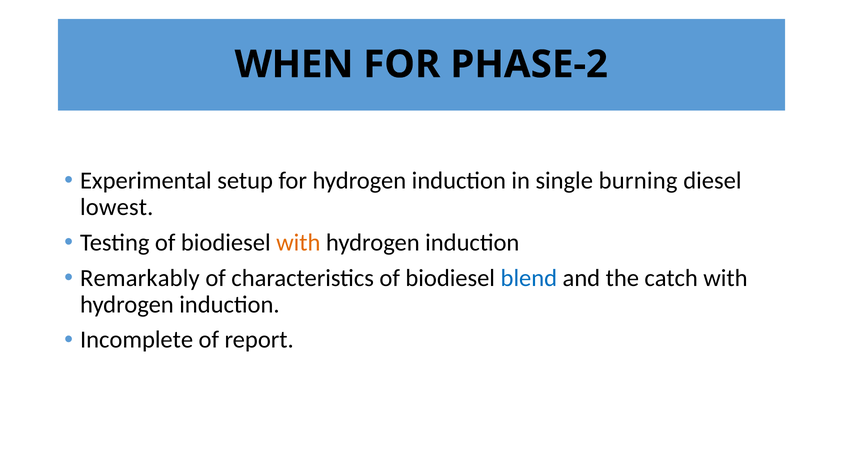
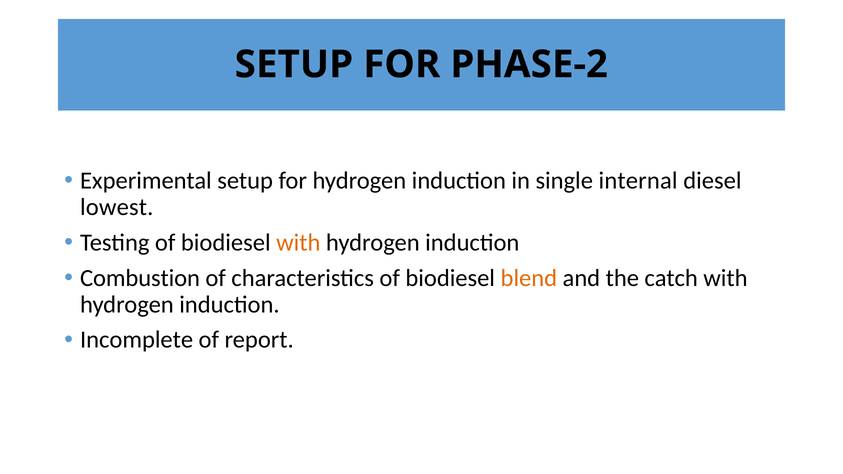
WHEN at (294, 64): WHEN -> SETUP
burning: burning -> internal
Remarkably: Remarkably -> Combustion
blend colour: blue -> orange
